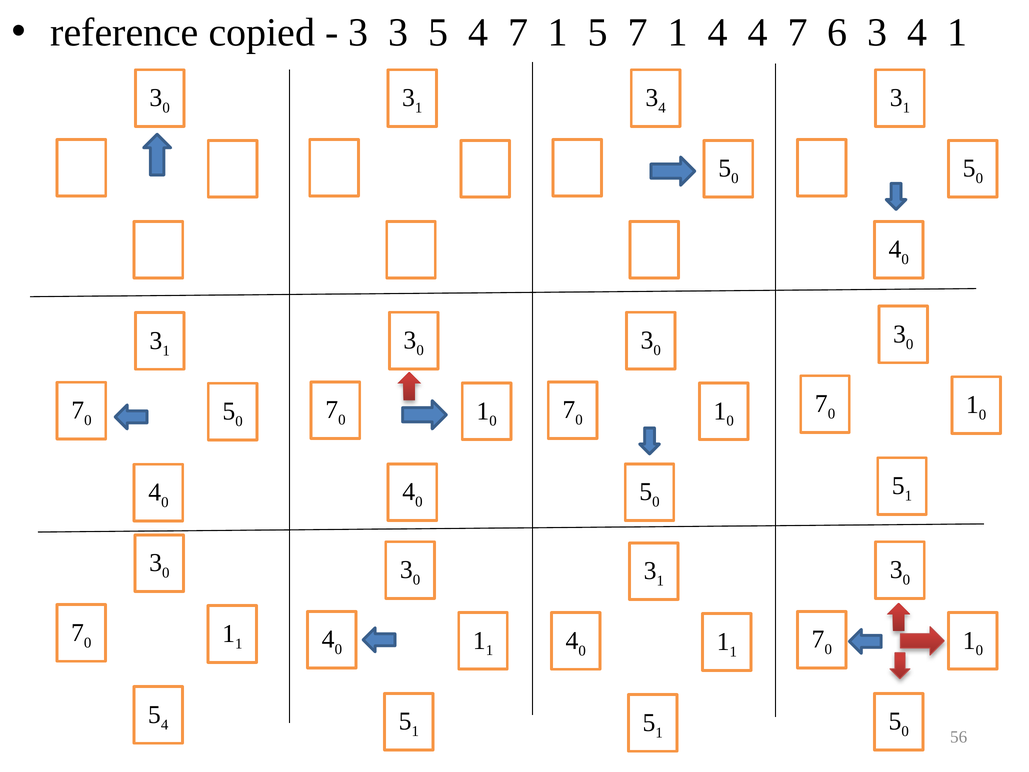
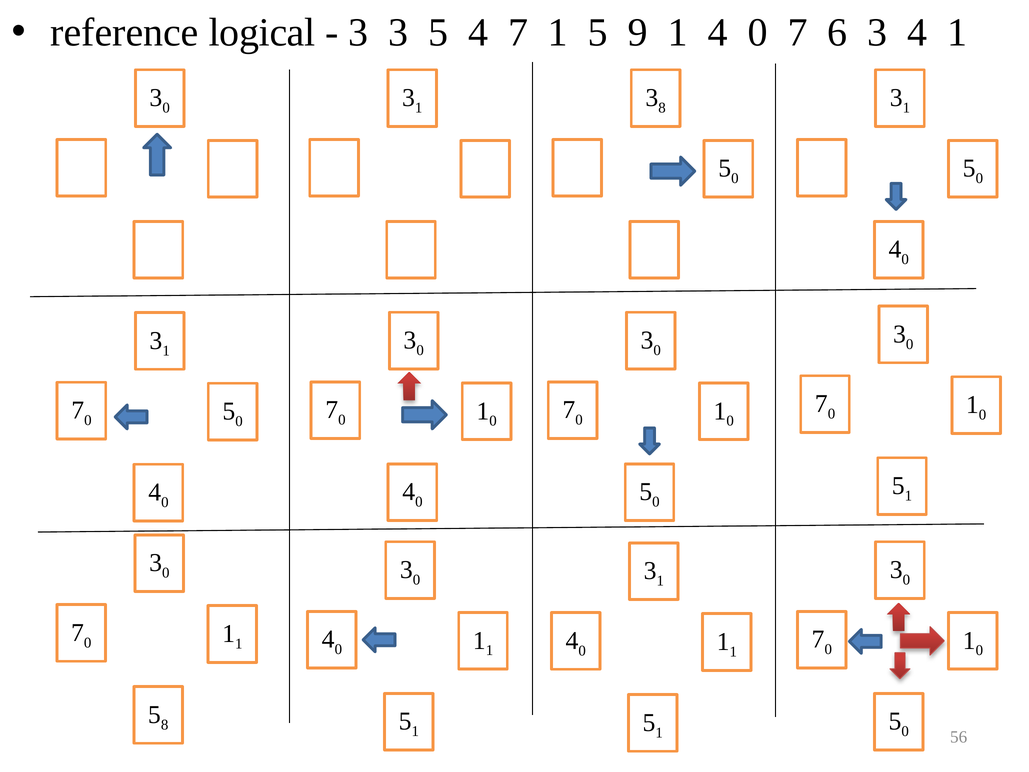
copied: copied -> logical
5 7: 7 -> 9
4 at (758, 33): 4 -> 0
1 3 4: 4 -> 8
4 at (165, 724): 4 -> 8
